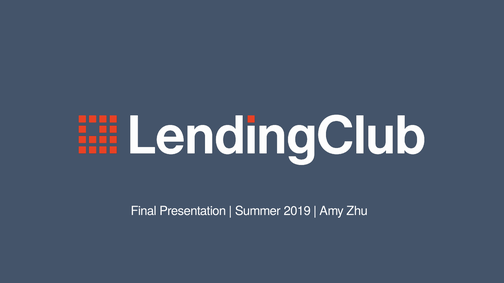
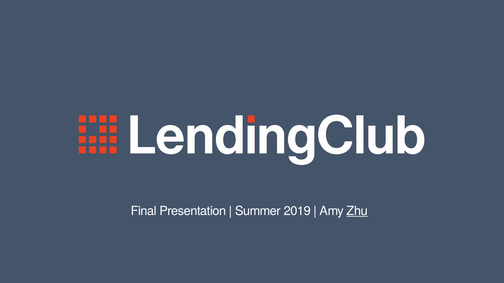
Zhu underline: none -> present
